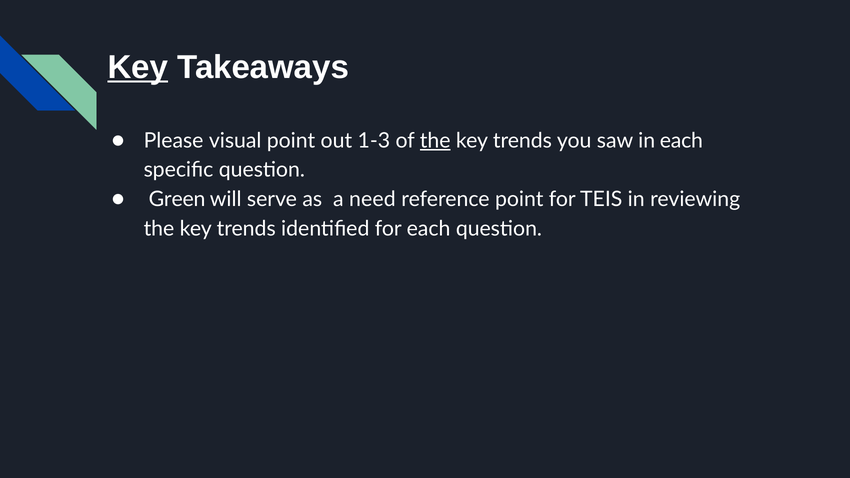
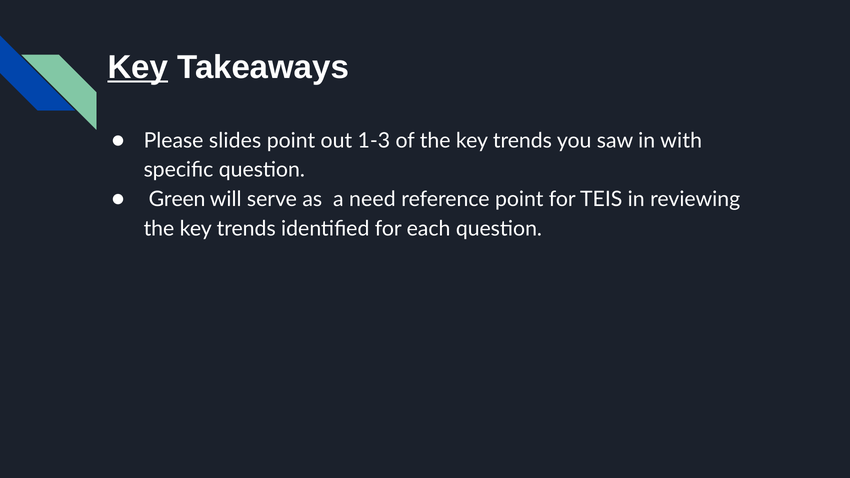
visual: visual -> slides
the at (435, 141) underline: present -> none
in each: each -> with
